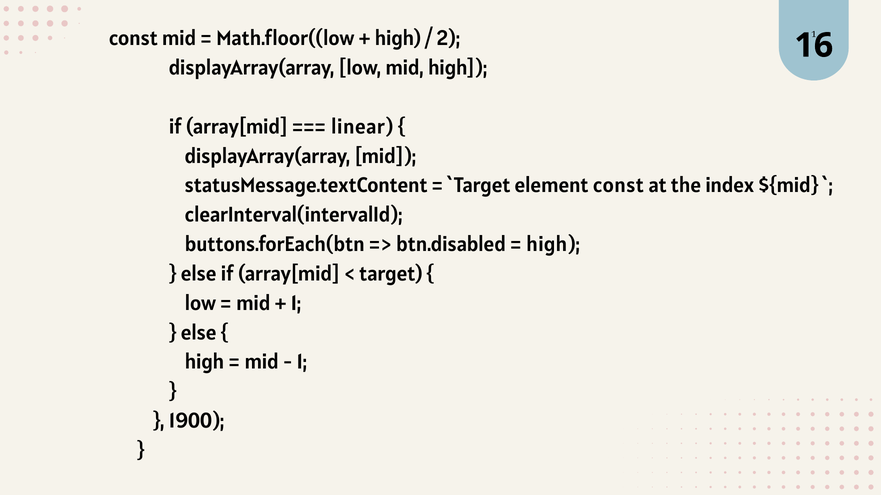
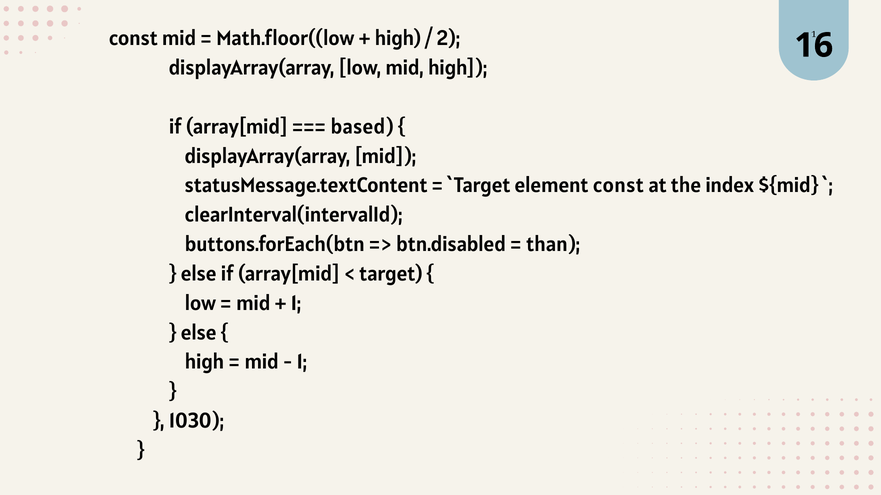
linear: linear -> based
high at (553, 245): high -> than
1900: 1900 -> 1030
